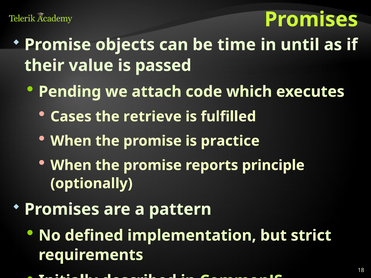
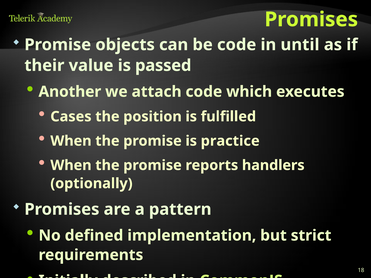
be time: time -> code
Pending: Pending -> Another
retrieve: retrieve -> position
principle: principle -> handlers
